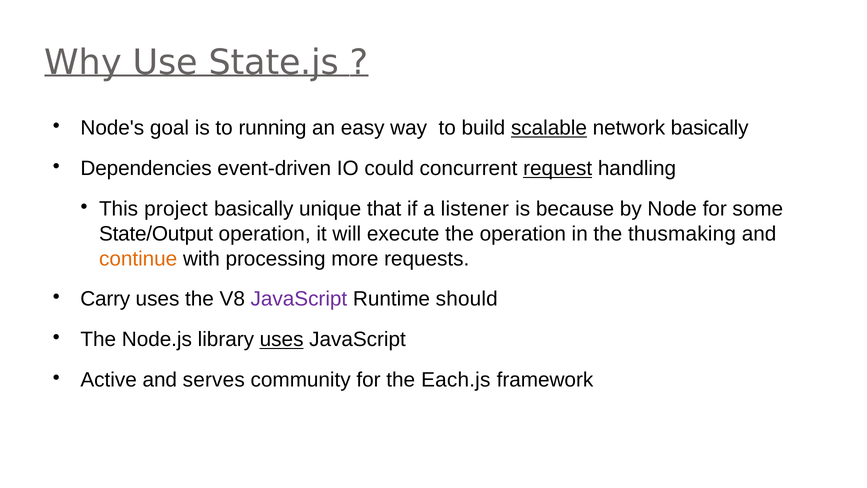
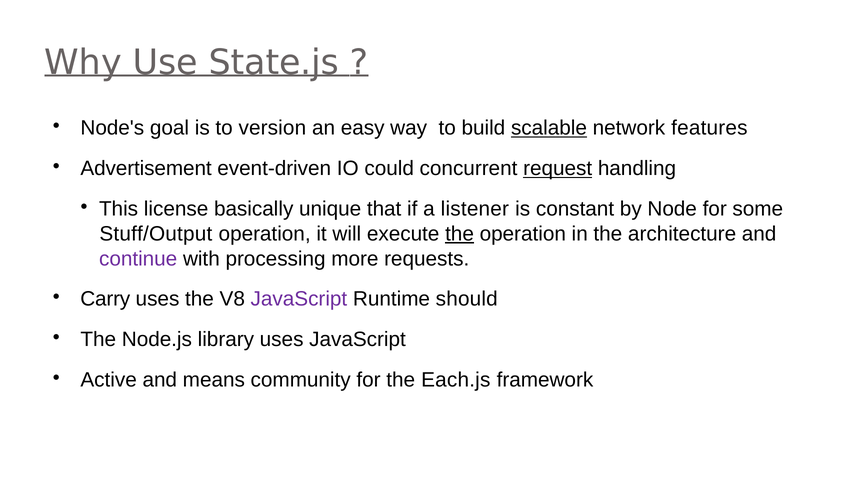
running: running -> version
network basically: basically -> features
Dependencies: Dependencies -> Advertisement
project: project -> license
because: because -> constant
State/Output: State/Output -> Stuff/Output
the at (460, 234) underline: none -> present
thusmaking: thusmaking -> architecture
continue colour: orange -> purple
uses at (282, 339) underline: present -> none
serves: serves -> means
